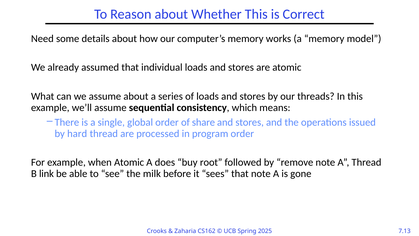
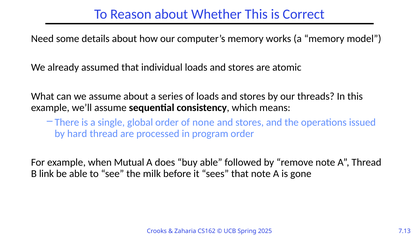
share: share -> none
when Atomic: Atomic -> Mutual
buy root: root -> able
